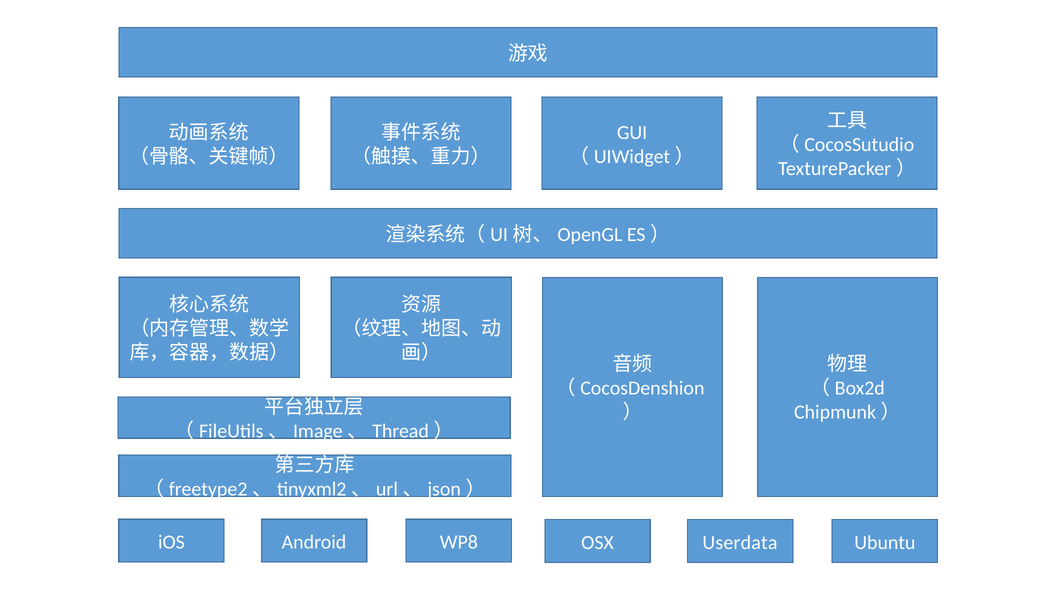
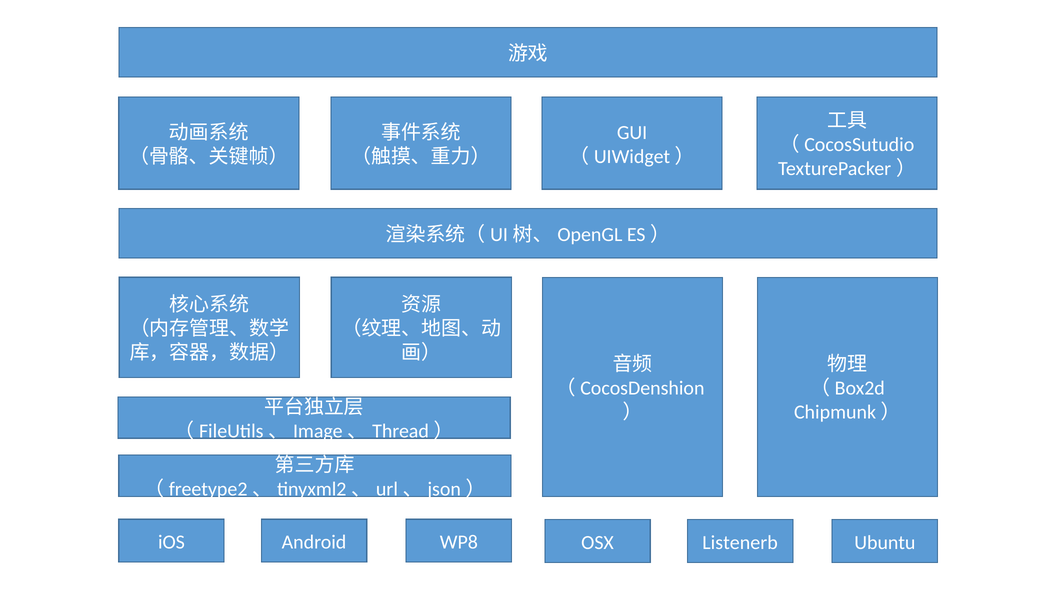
Userdata: Userdata -> Listenerb
